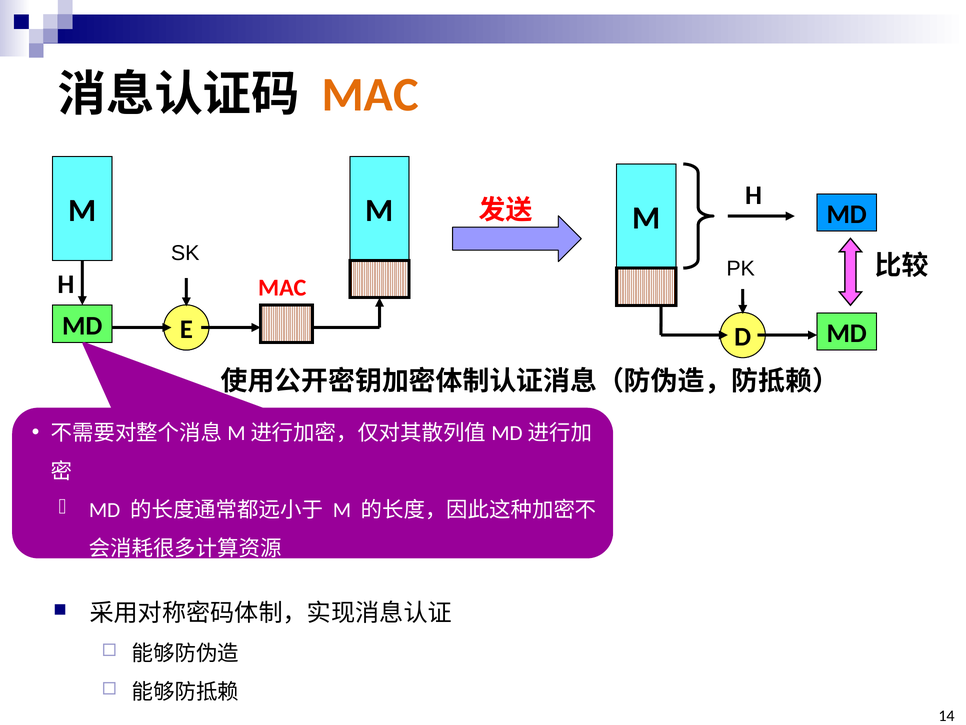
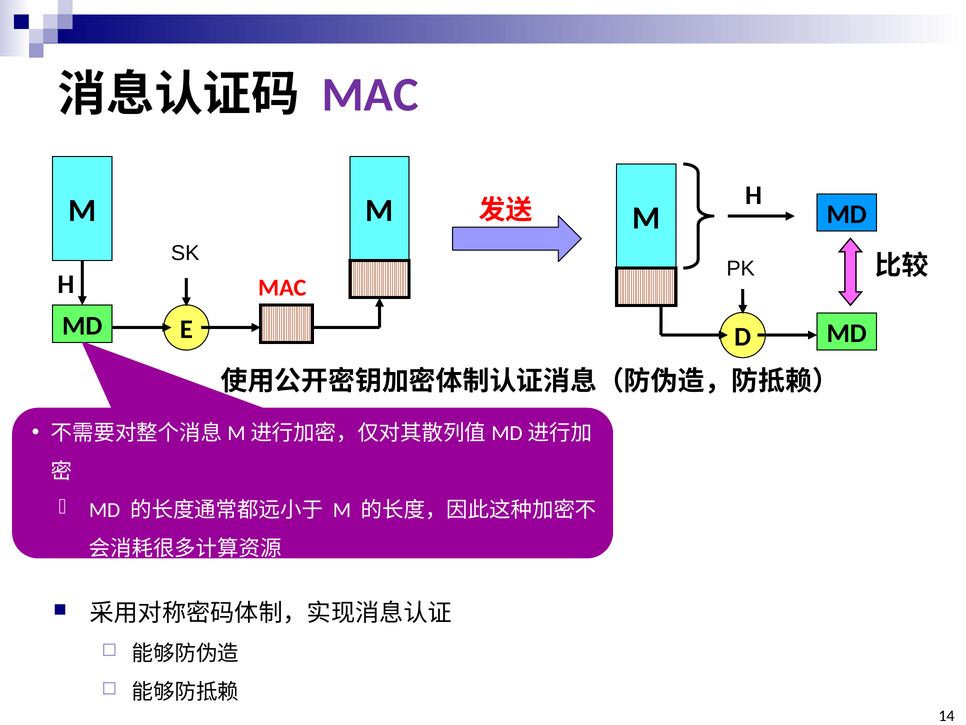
MAC at (370, 95) colour: orange -> purple
